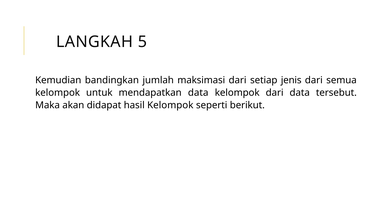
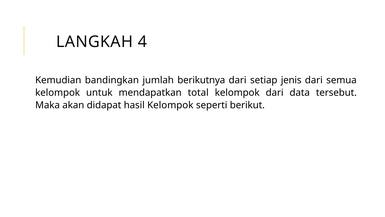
5: 5 -> 4
maksimasi: maksimasi -> berikutnya
mendapatkan data: data -> total
